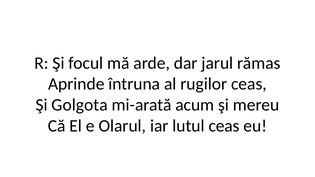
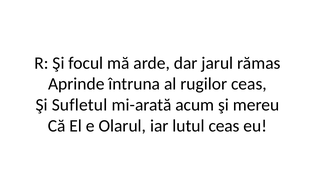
Golgota: Golgota -> Sufletul
